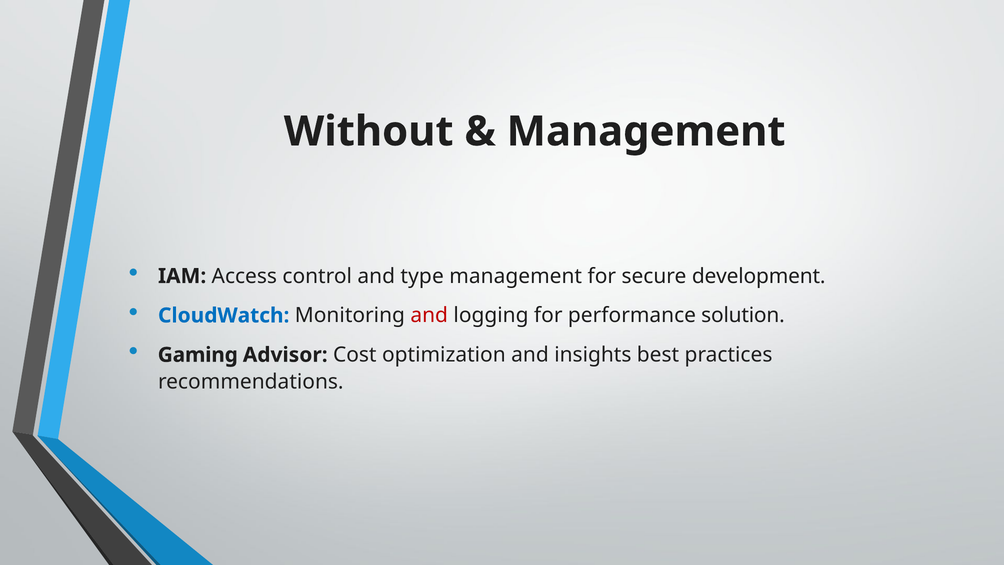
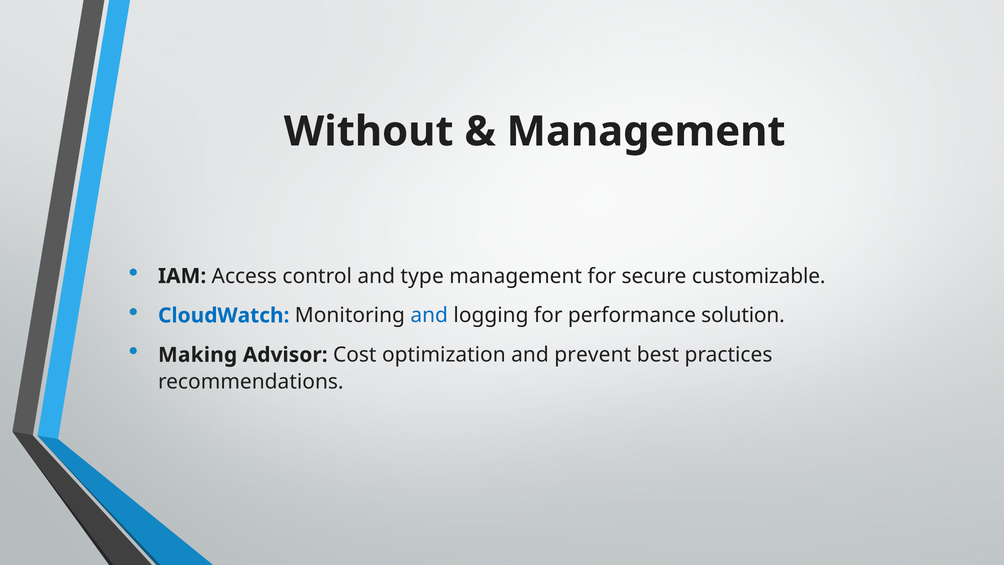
development: development -> customizable
and at (429, 315) colour: red -> blue
Gaming: Gaming -> Making
insights: insights -> prevent
